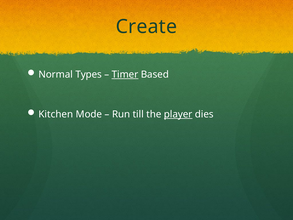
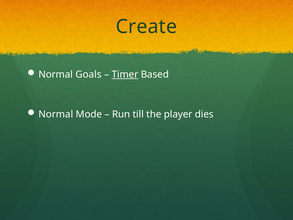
Types: Types -> Goals
Kitchen at (56, 114): Kitchen -> Normal
player underline: present -> none
